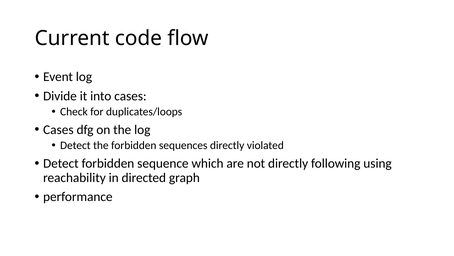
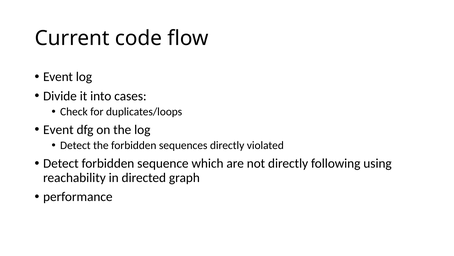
Cases at (58, 129): Cases -> Event
